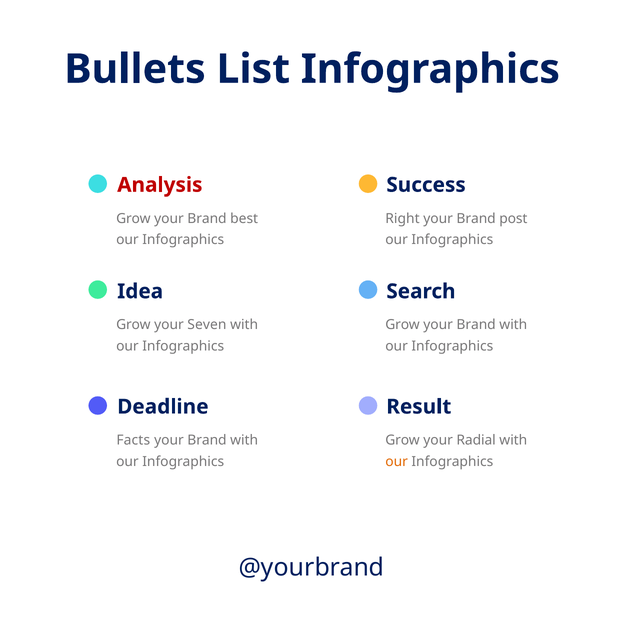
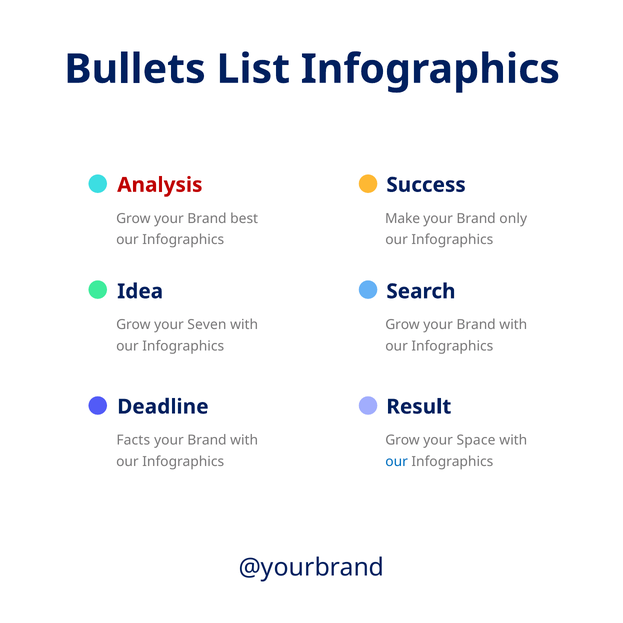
Right: Right -> Make
post: post -> only
Radial: Radial -> Space
our at (397, 461) colour: orange -> blue
